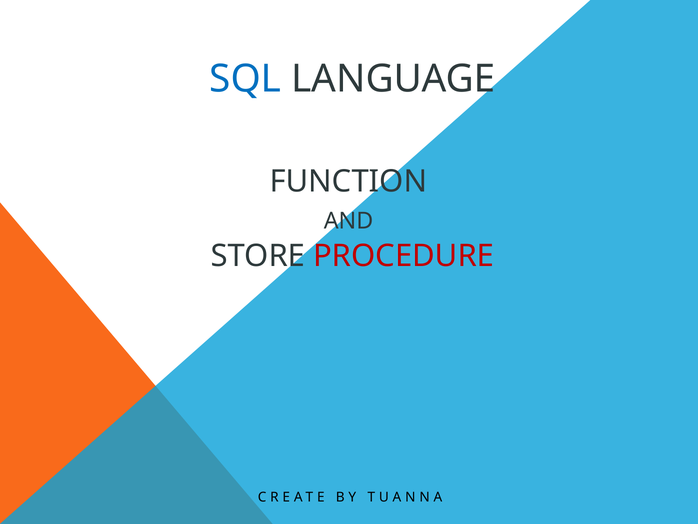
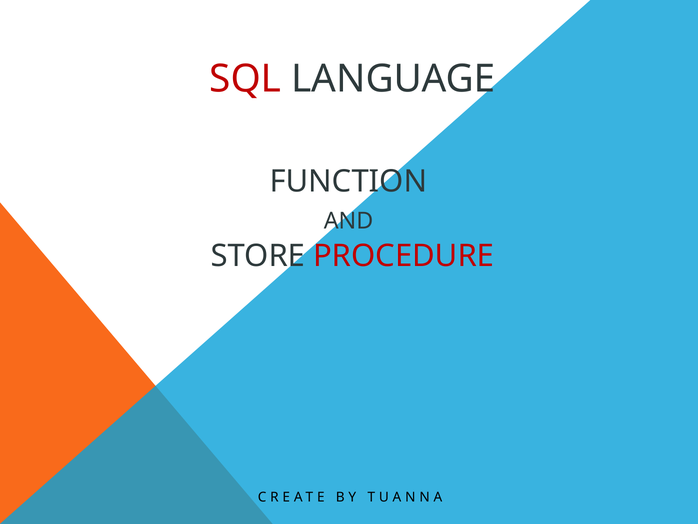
SQL colour: blue -> red
